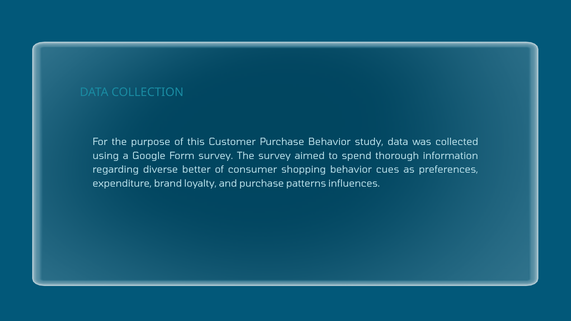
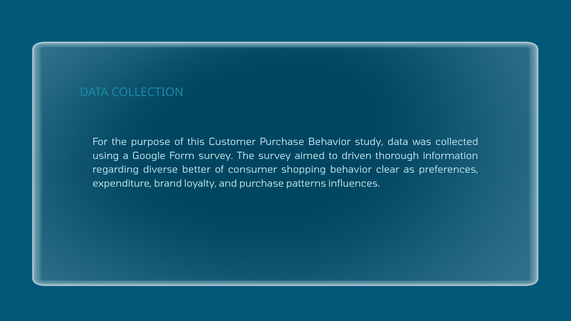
spend: spend -> driven
cues: cues -> clear
